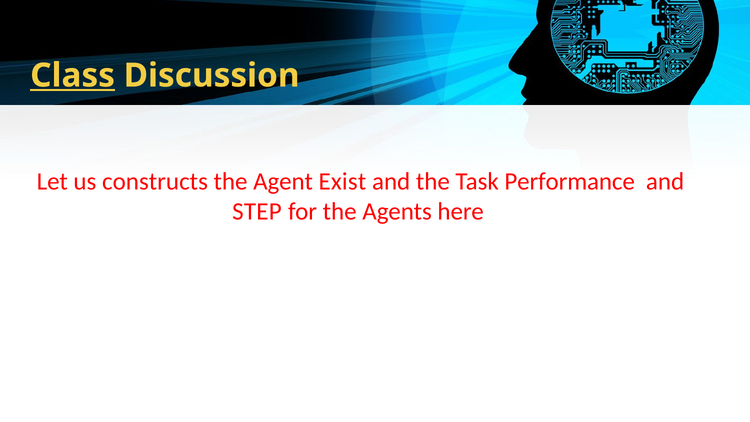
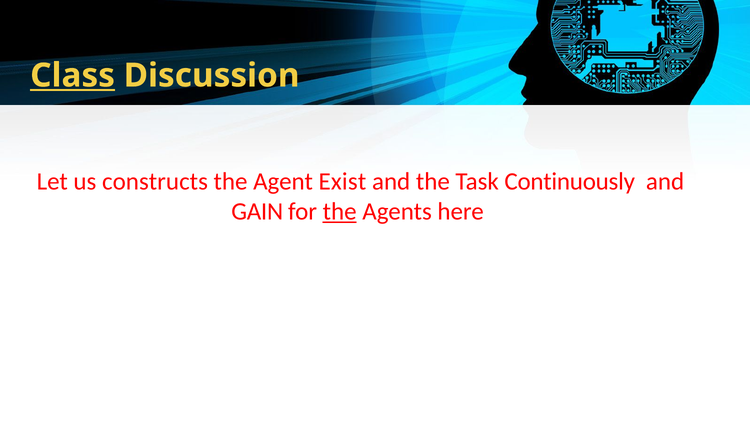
Performance: Performance -> Continuously
STEP: STEP -> GAIN
the at (340, 211) underline: none -> present
